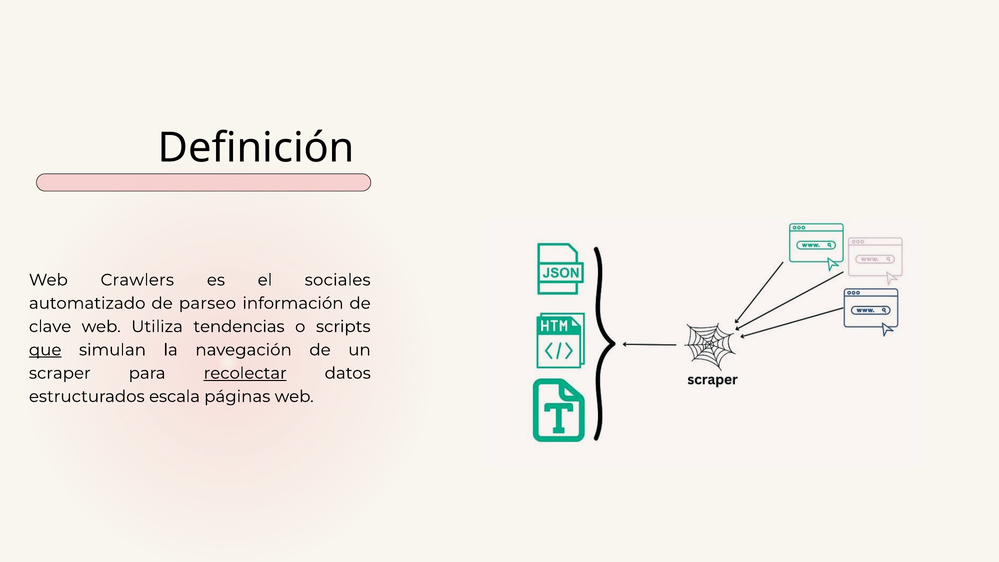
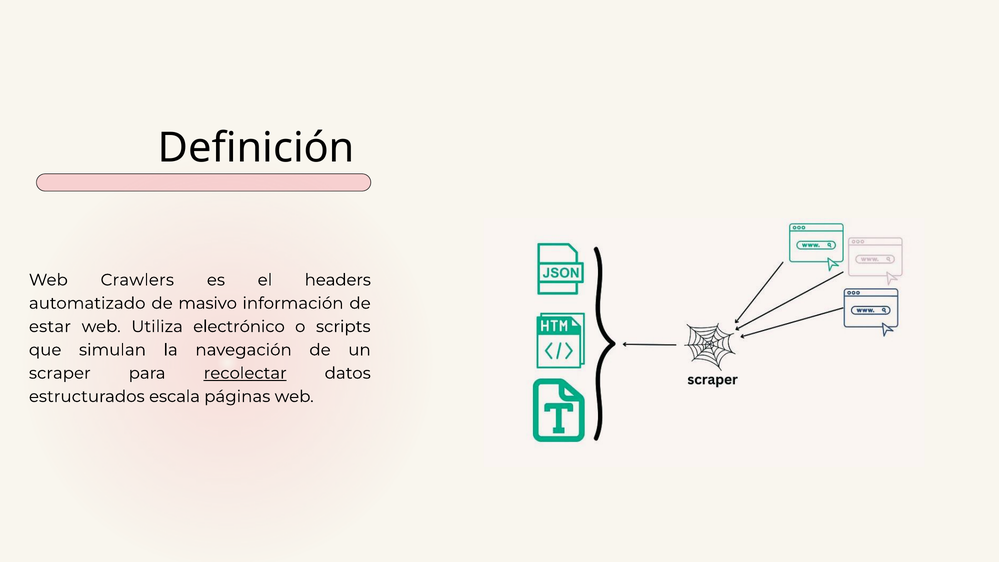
sociales: sociales -> headers
parseo: parseo -> masivo
clave: clave -> estar
tendencias: tendencias -> electrónico
que underline: present -> none
